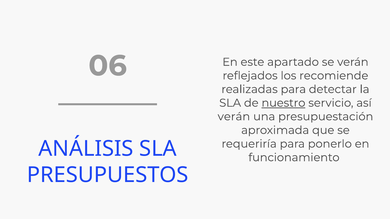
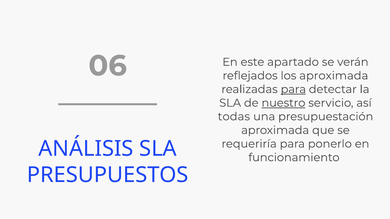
los recomiende: recomiende -> aproximada
para at (293, 89) underline: none -> present
verán at (234, 117): verán -> todas
